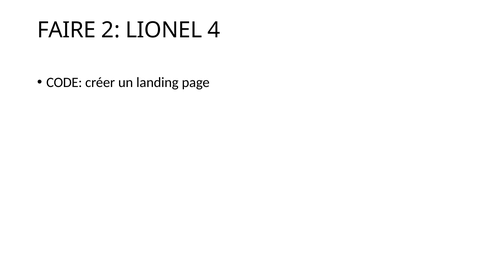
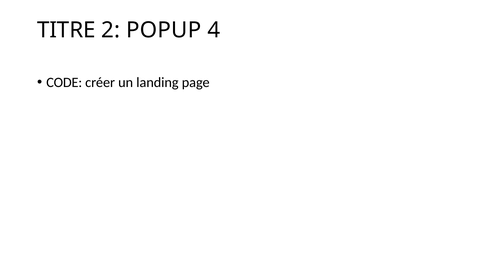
FAIRE: FAIRE -> TITRE
LIONEL: LIONEL -> POPUP
